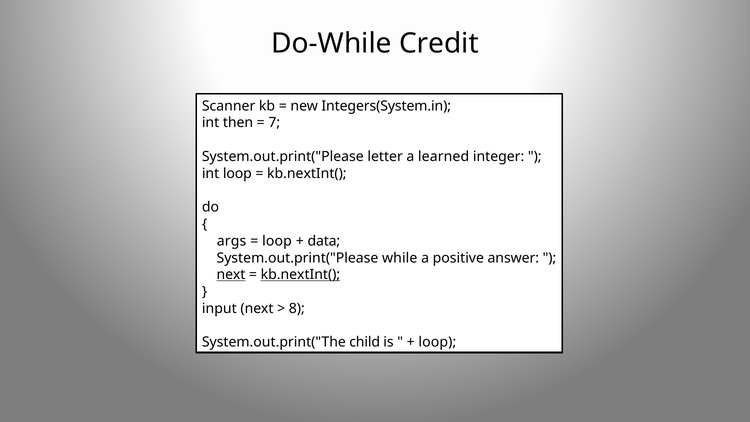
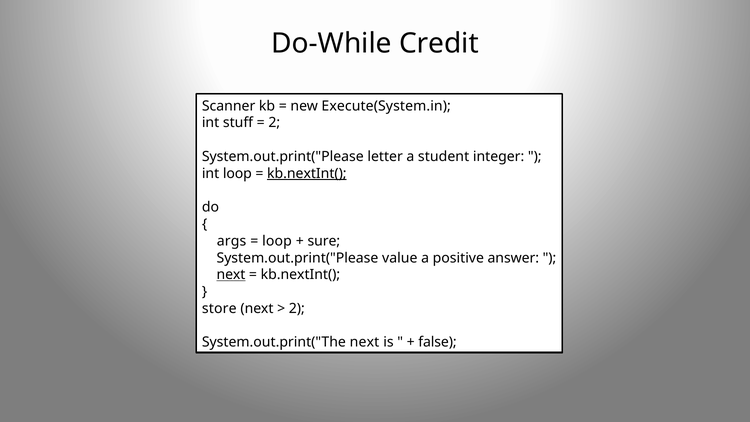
Integers(System.in: Integers(System.in -> Execute(System.in
then: then -> stuff
7 at (274, 123): 7 -> 2
learned: learned -> student
kb.nextInt( at (307, 173) underline: none -> present
data: data -> sure
while: while -> value
kb.nextInt( at (300, 275) underline: present -> none
input: input -> store
8 at (297, 308): 8 -> 2
System.out.print("The child: child -> next
loop at (437, 342): loop -> false
